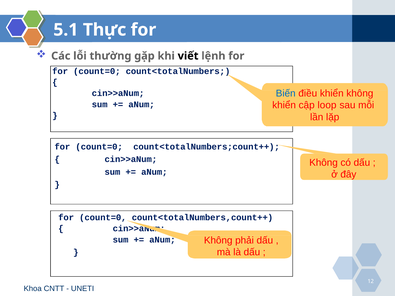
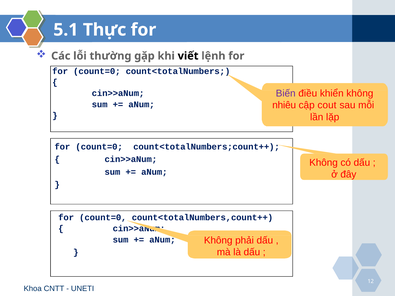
Biến colour: blue -> purple
khiển at (284, 105): khiển -> nhiêu
loop: loop -> cout
